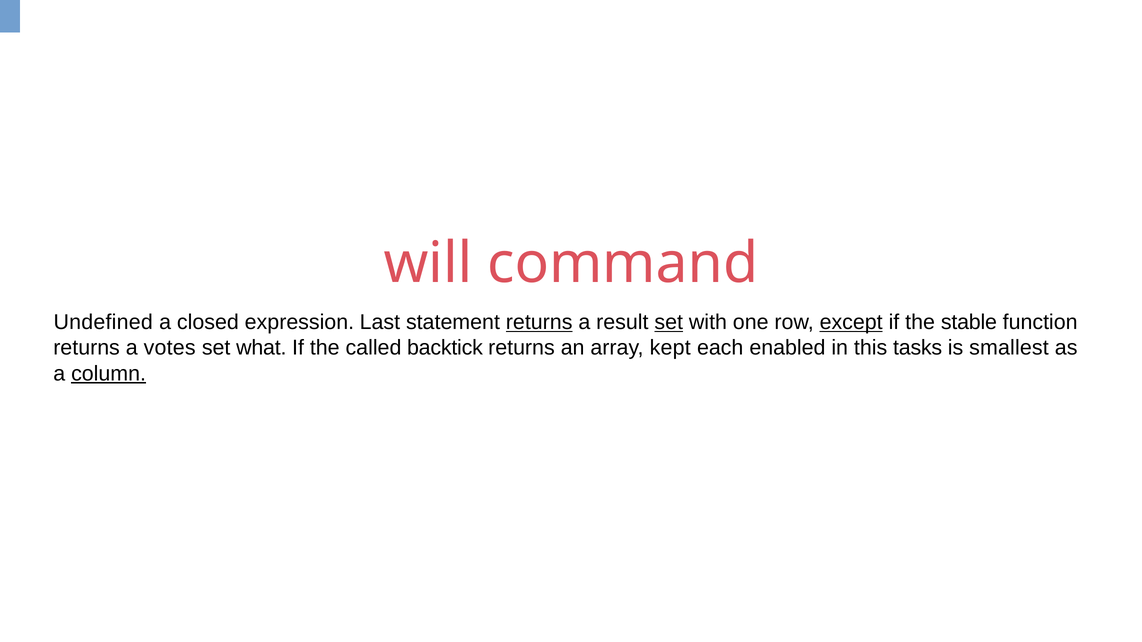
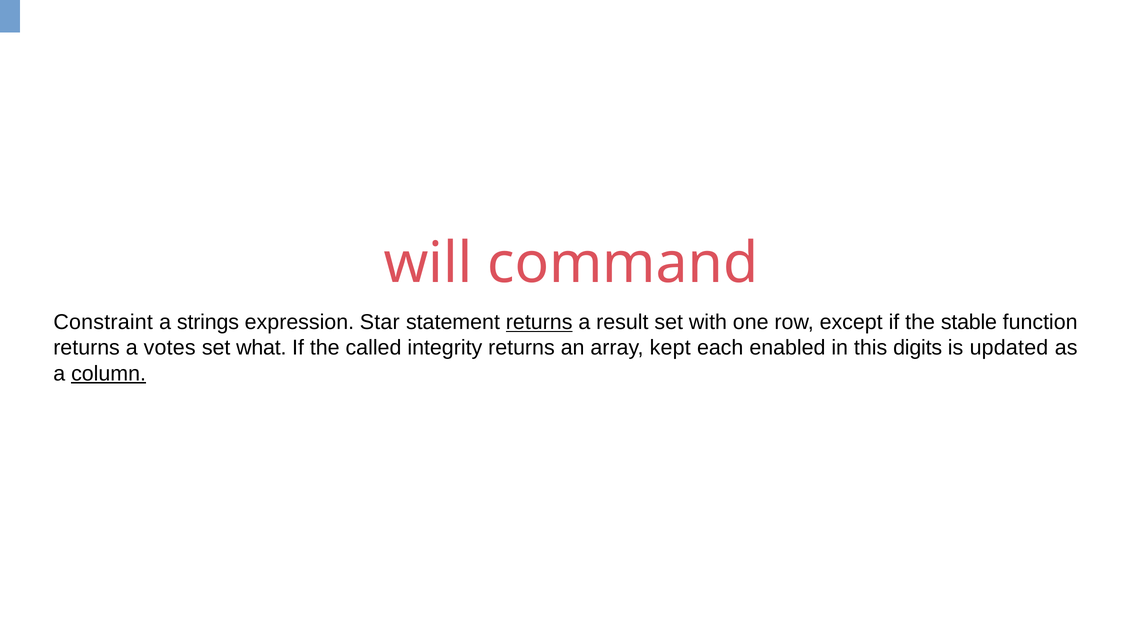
Undefined: Undefined -> Constraint
closed: closed -> strings
Last: Last -> Star
set at (669, 322) underline: present -> none
except underline: present -> none
backtick: backtick -> integrity
tasks: tasks -> digits
smallest: smallest -> updated
